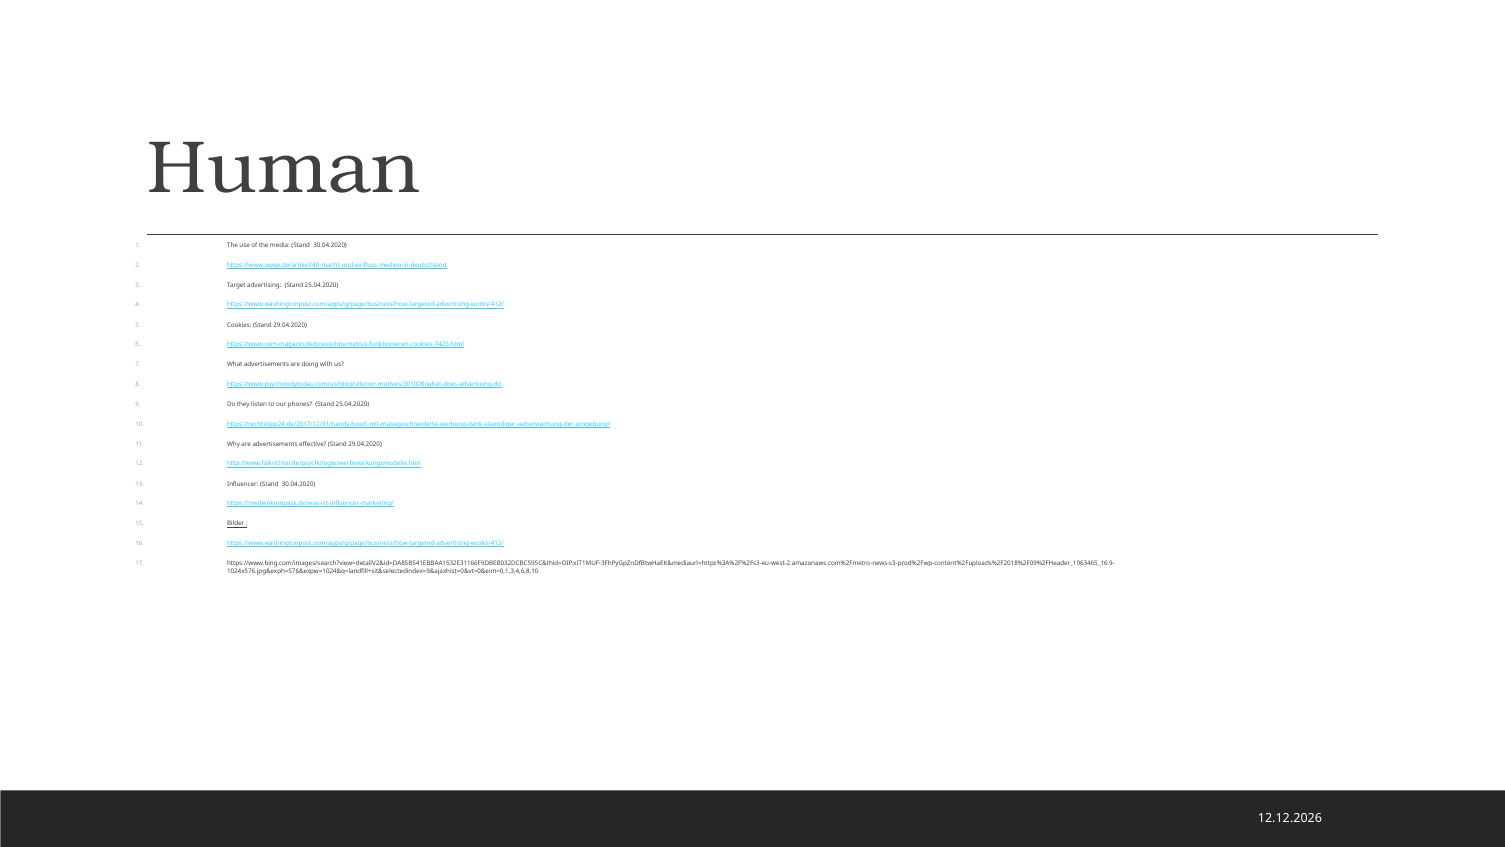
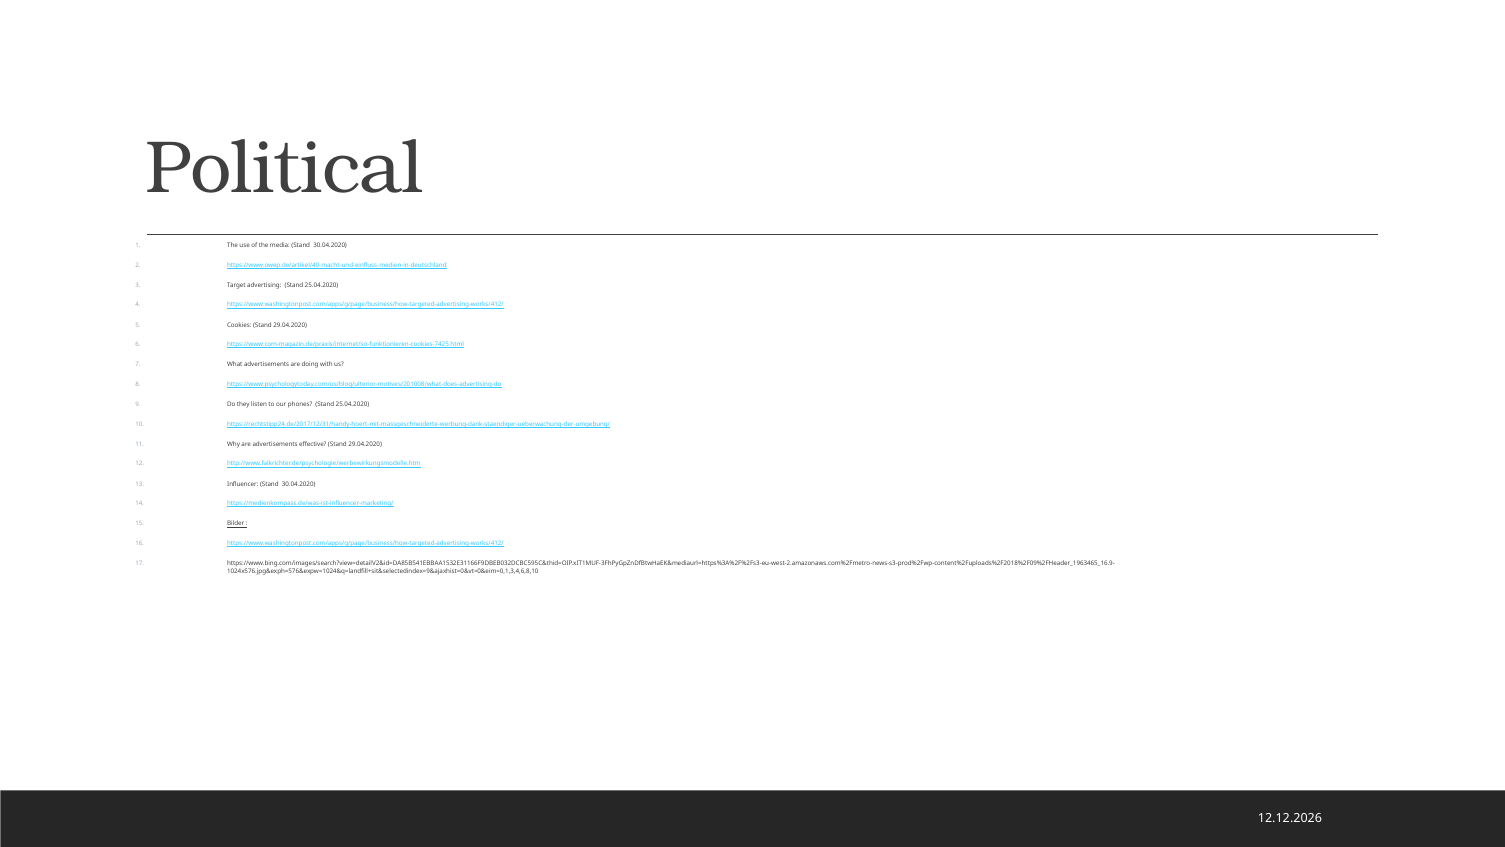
Human: Human -> Political
